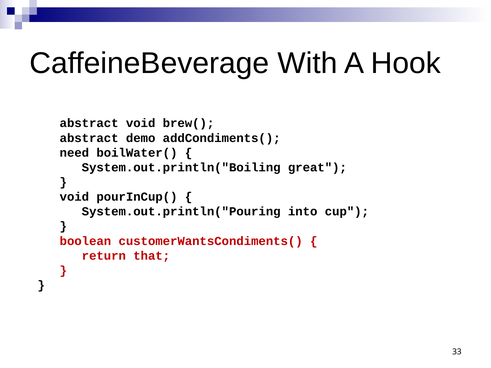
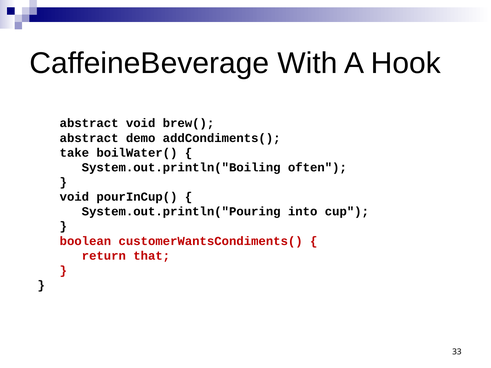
need: need -> take
great: great -> often
